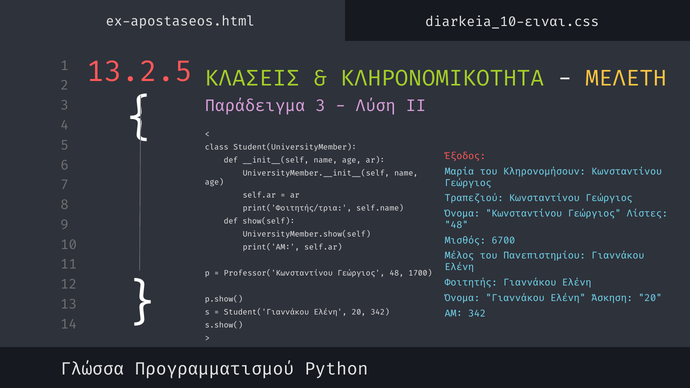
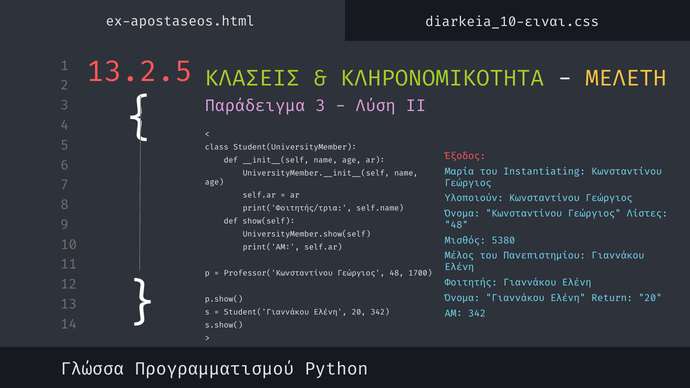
Κληρονομήσουν: Κληρονομήσουν -> Instantiating
Τραπεζιού: Τραπεζιού -> Υλοποιούν
6700: 6700 -> 5380
Άσκηση: Άσκηση -> Return
